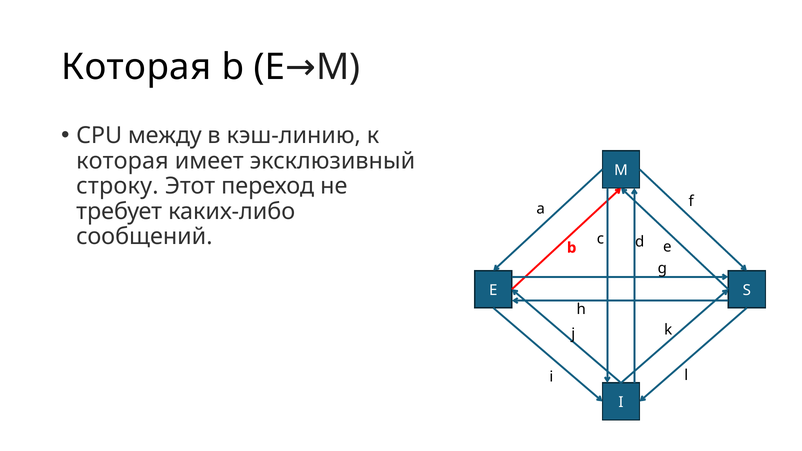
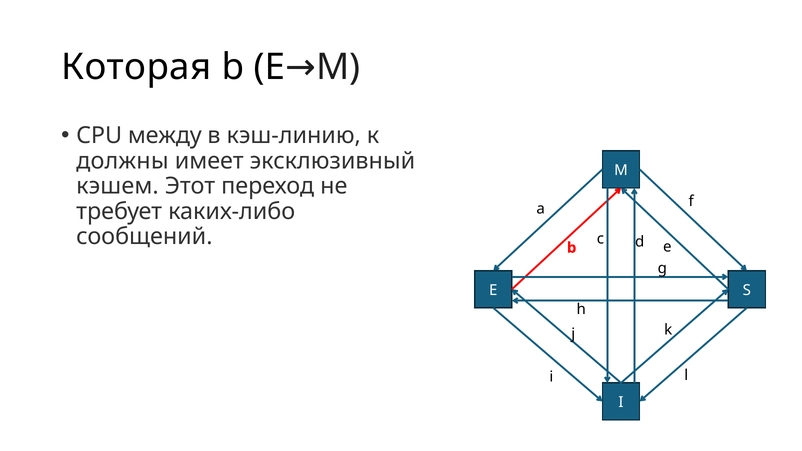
которая at (122, 161): которая -> должны
строку: строку -> кэшем
